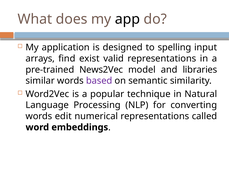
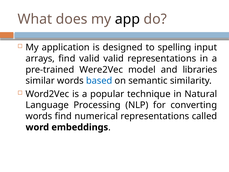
find exist: exist -> valid
News2Vec: News2Vec -> Were2Vec
based colour: purple -> blue
words edit: edit -> find
